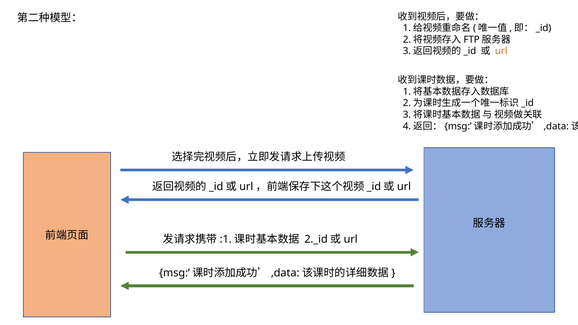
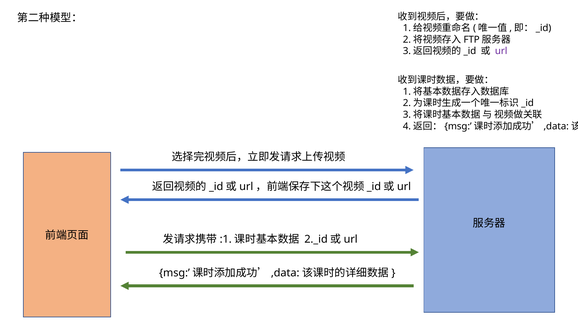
url colour: orange -> purple
